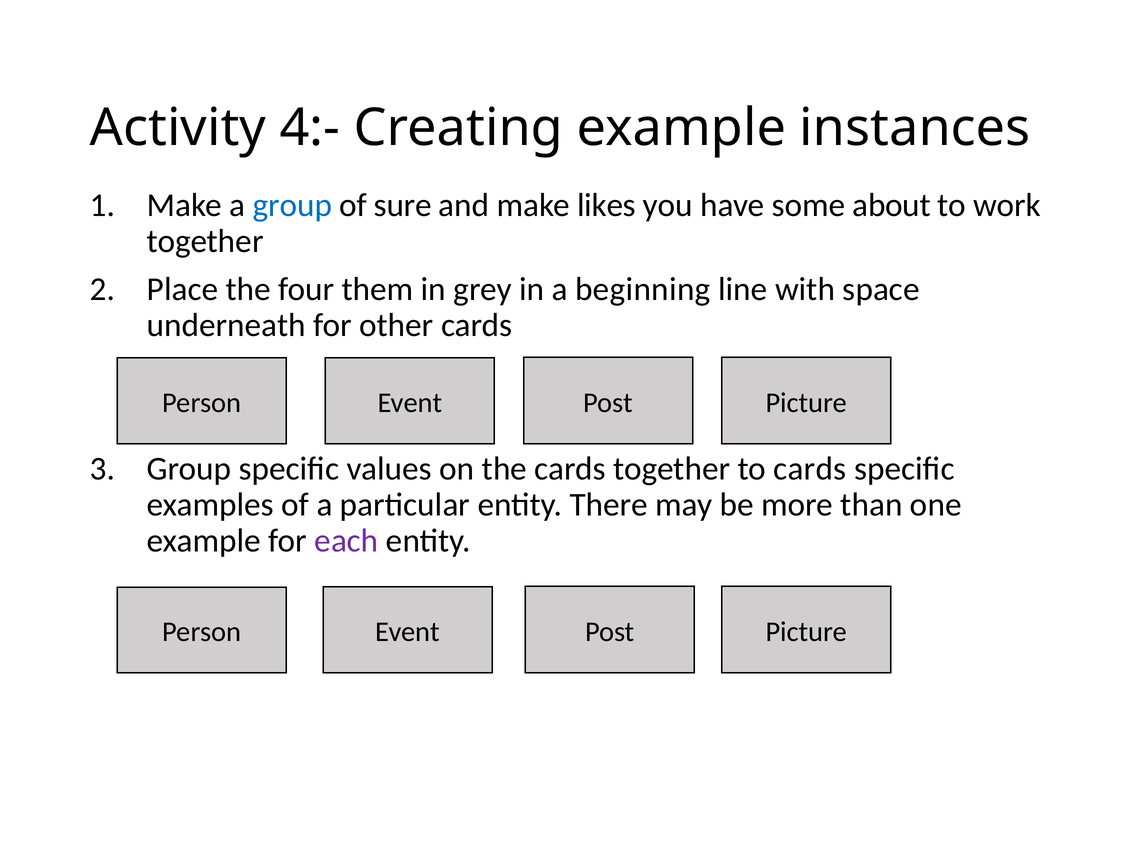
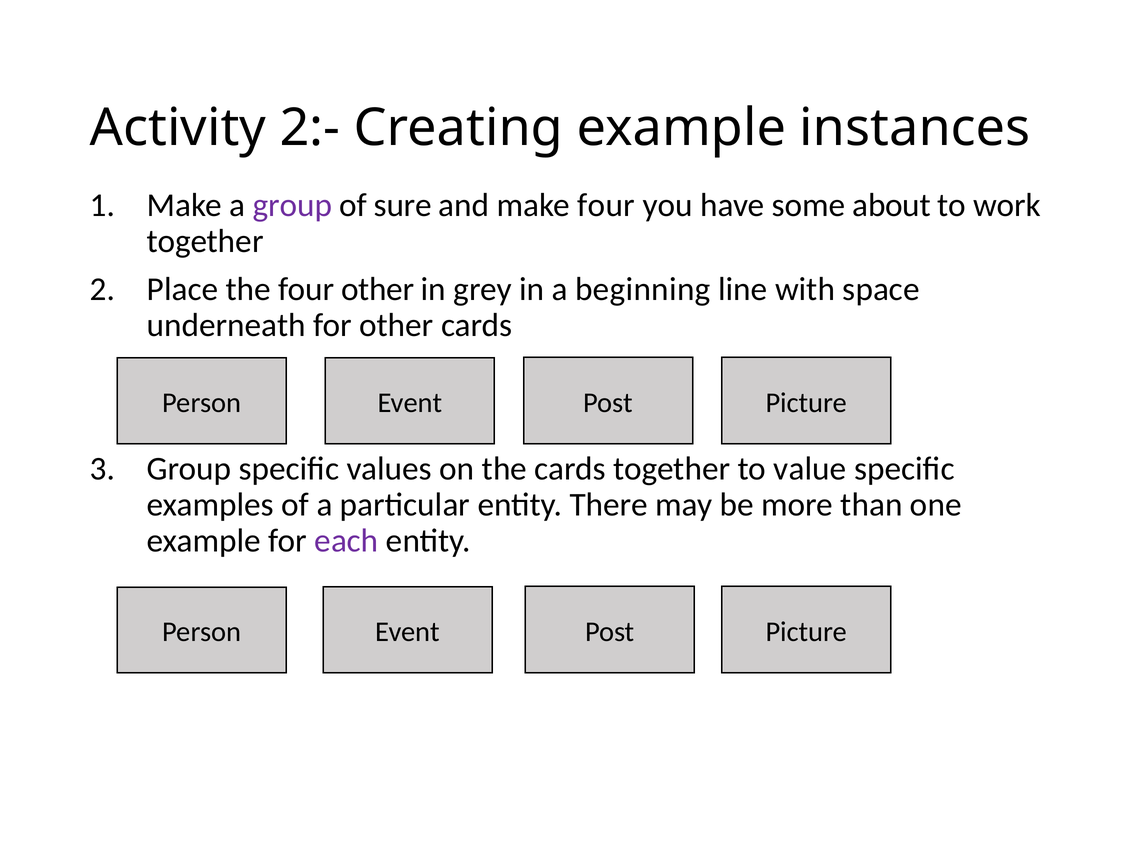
4:-: 4:- -> 2:-
group at (292, 205) colour: blue -> purple
make likes: likes -> four
four them: them -> other
to cards: cards -> value
